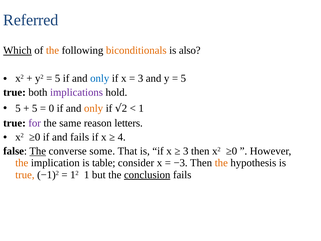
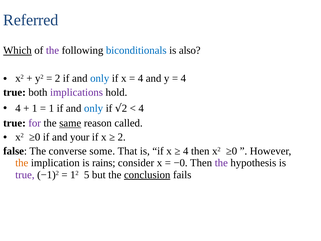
the at (52, 50) colour: orange -> purple
biconditionals colour: orange -> blue
5 at (58, 78): 5 -> 2
3 at (141, 78): 3 -> 4
5 at (183, 78): 5 -> 4
5 at (18, 108): 5 -> 4
5 at (35, 108): 5 -> 1
0 at (51, 108): 0 -> 1
only at (94, 108) colour: orange -> blue
1 at (141, 108): 1 -> 4
same underline: none -> present
letters: letters -> called
and fails: fails -> your
4 at (122, 137): 4 -> 2
The at (38, 151) underline: present -> none
3 at (186, 151): 3 -> 4
table: table -> rains
−3: −3 -> −0
the at (221, 163) colour: orange -> purple
true at (25, 175) colour: orange -> purple
12 1: 1 -> 5
